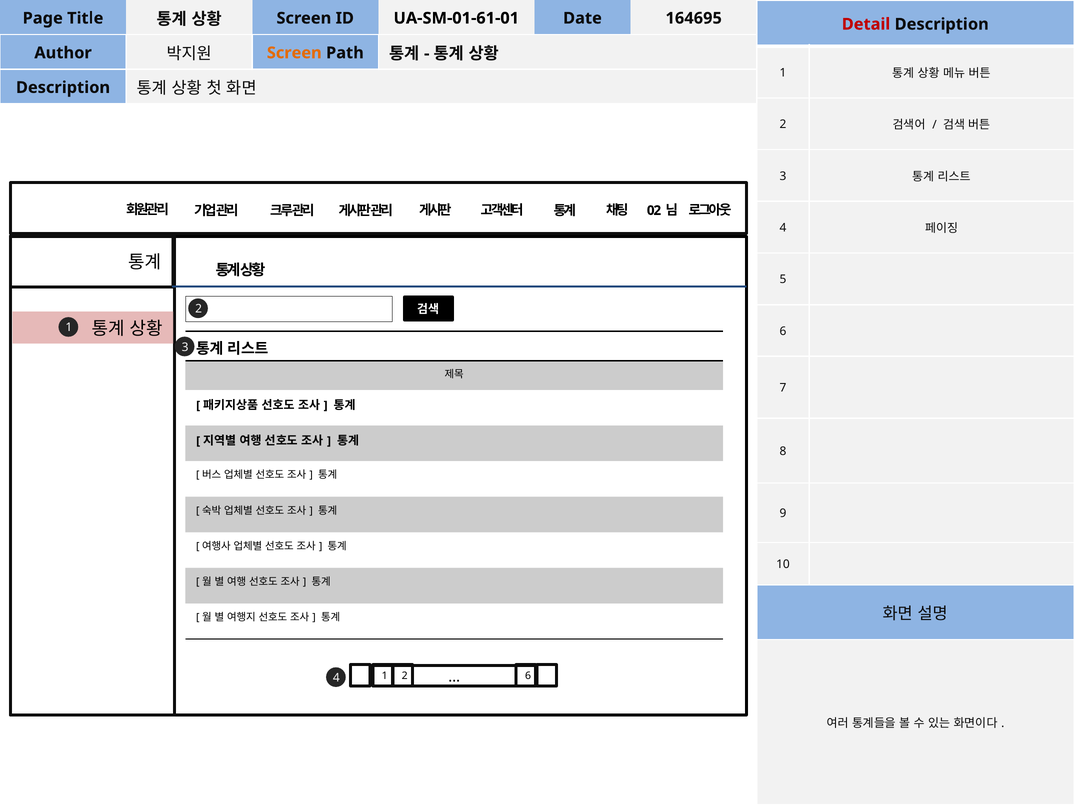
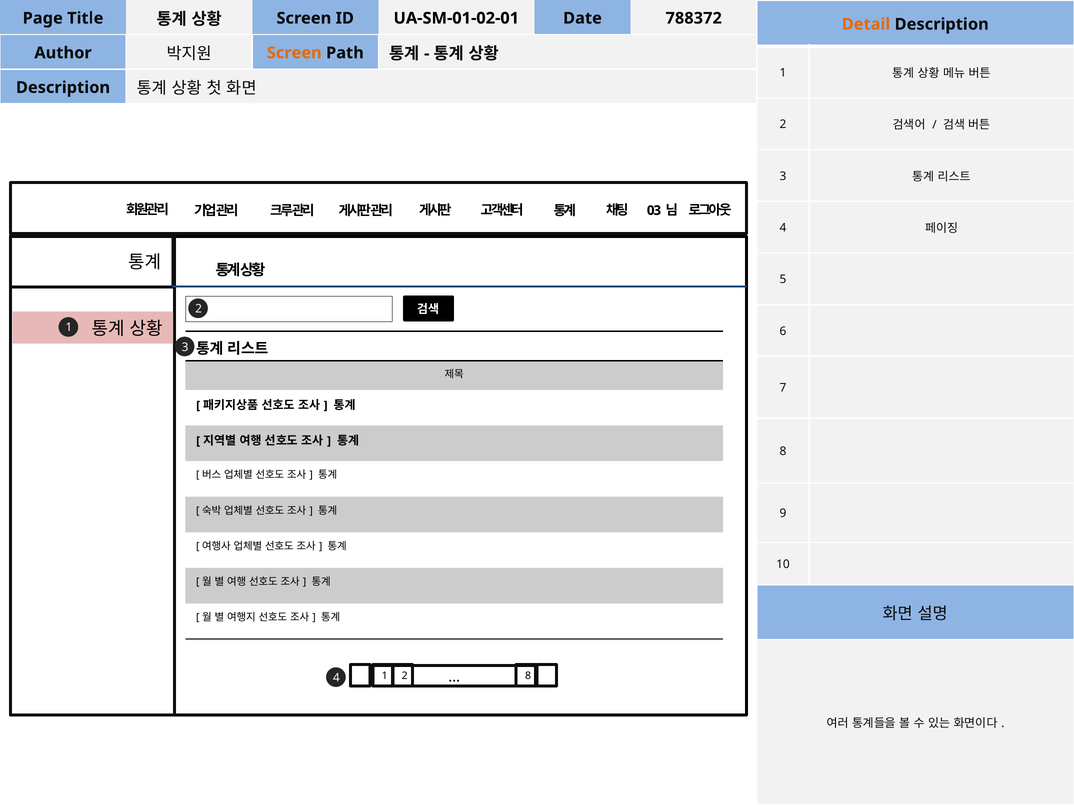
UA-SM-01-61-01: UA-SM-01-61-01 -> UA-SM-01-02-01
164695: 164695 -> 788372
Detail colour: red -> orange
0 2: 2 -> 3
2 6: 6 -> 8
